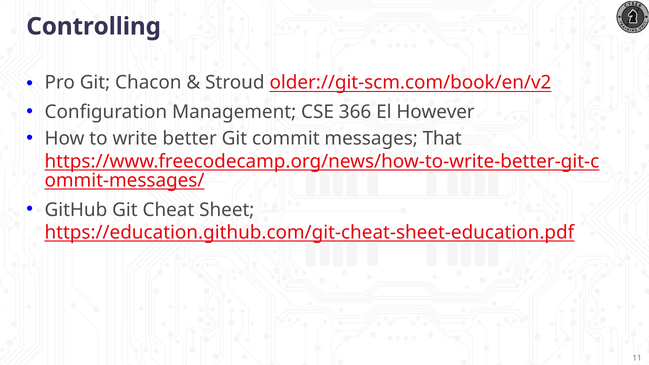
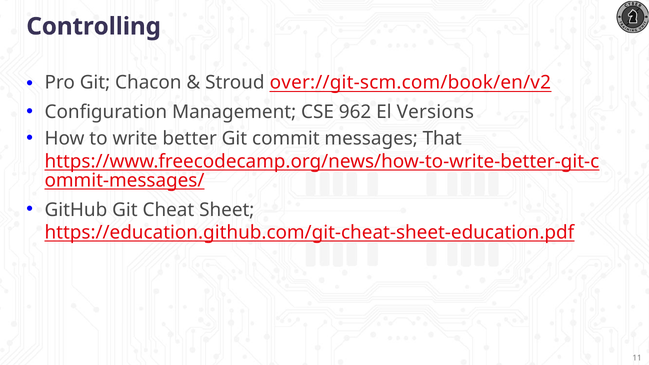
older://git-scm.com/book/en/v2: older://git-scm.com/book/en/v2 -> over://git-scm.com/book/en/v2
366: 366 -> 962
However: However -> Versions
